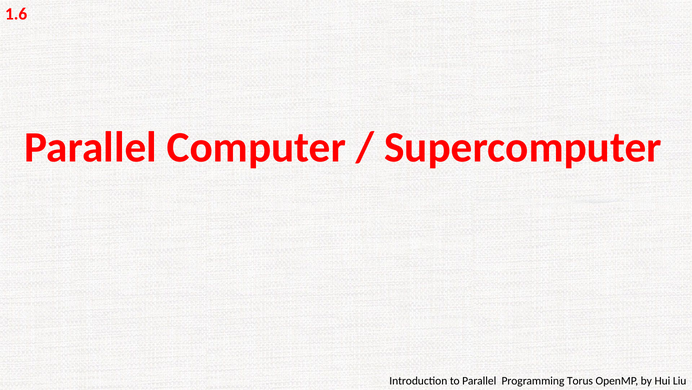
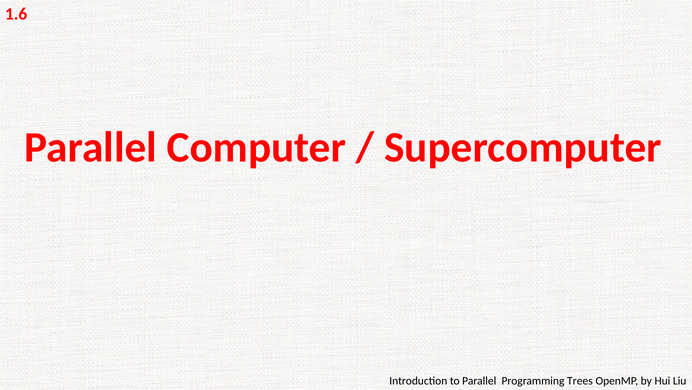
Torus: Torus -> Trees
